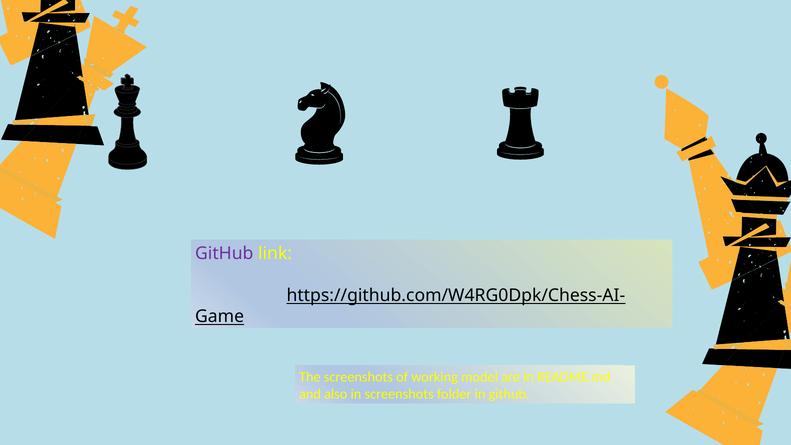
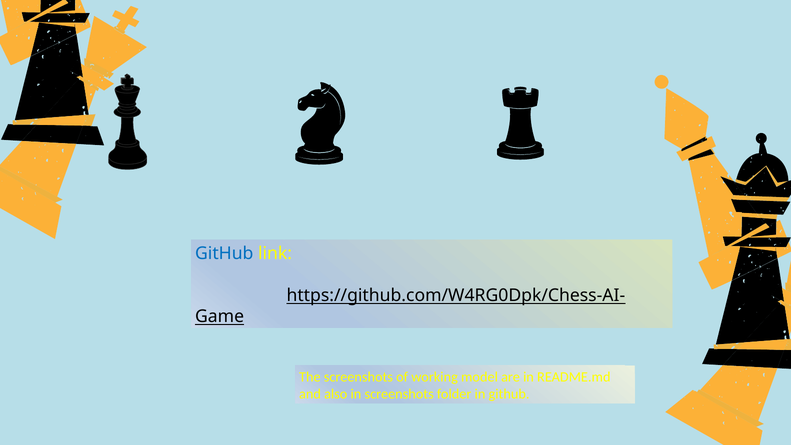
GitHub at (224, 253) colour: purple -> blue
